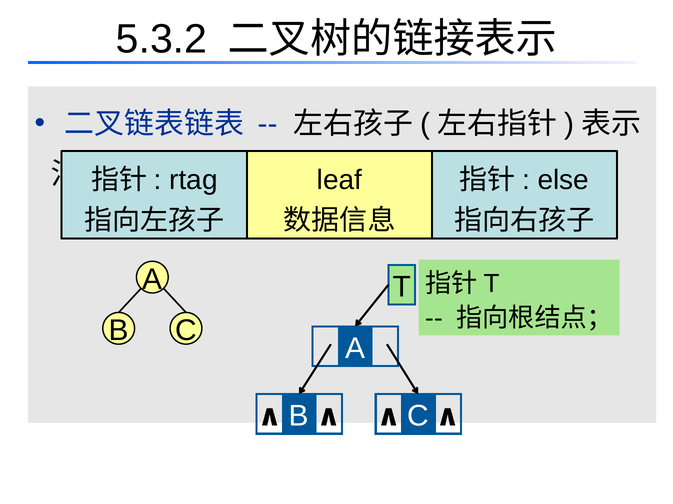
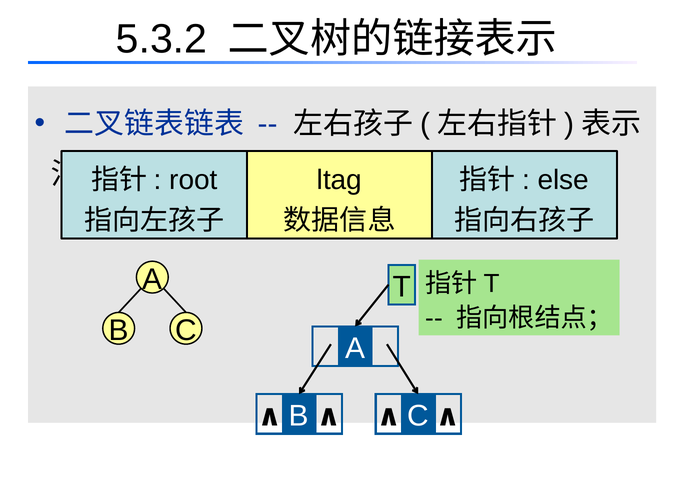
leaf: leaf -> ltag
rtag: rtag -> root
